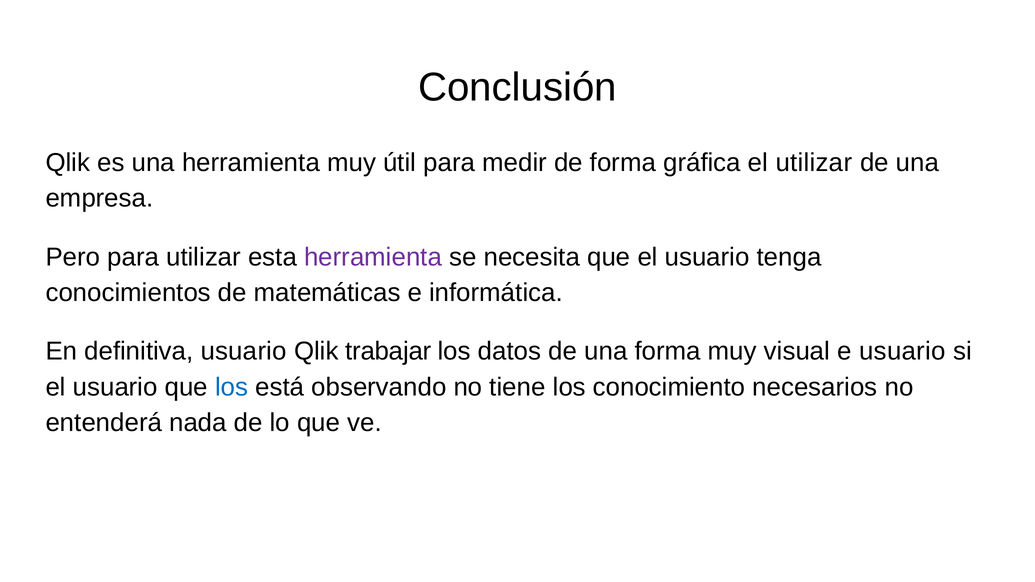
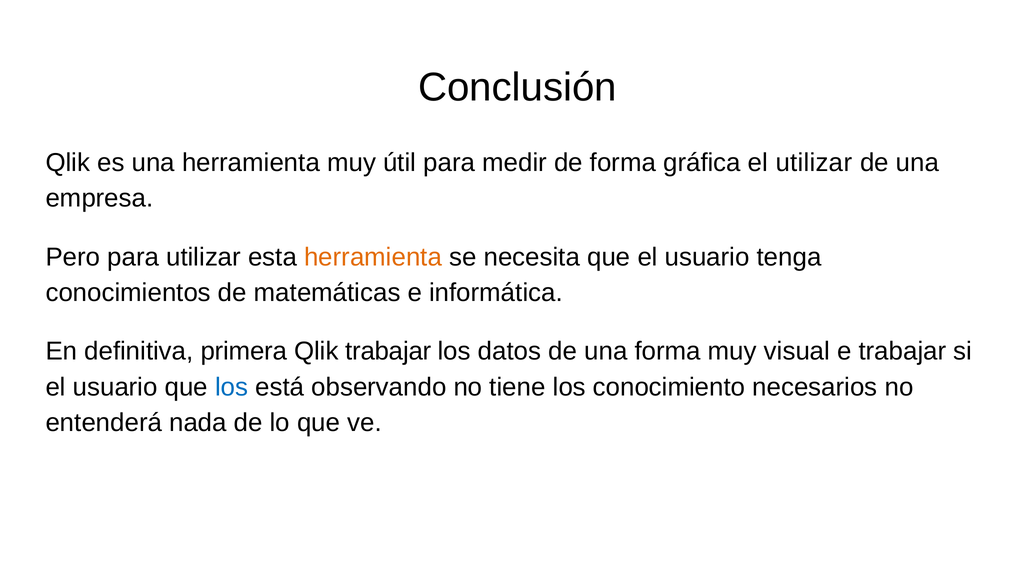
herramienta at (373, 257) colour: purple -> orange
definitiva usuario: usuario -> primera
e usuario: usuario -> trabajar
